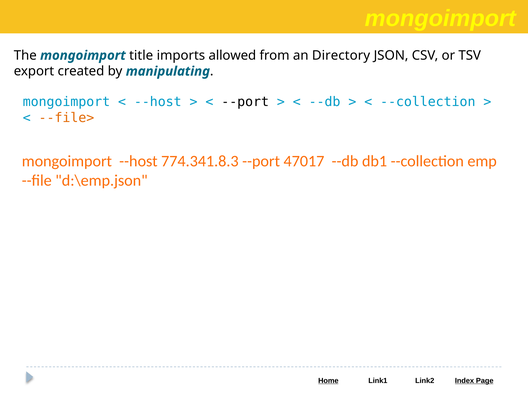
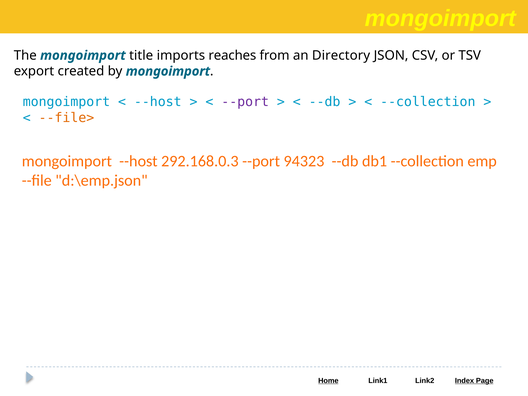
allowed: allowed -> reaches
by manipulating: manipulating -> mongoimport
--port at (245, 102) colour: black -> purple
774.341.8.3: 774.341.8.3 -> 292.168.0.3
47017: 47017 -> 94323
